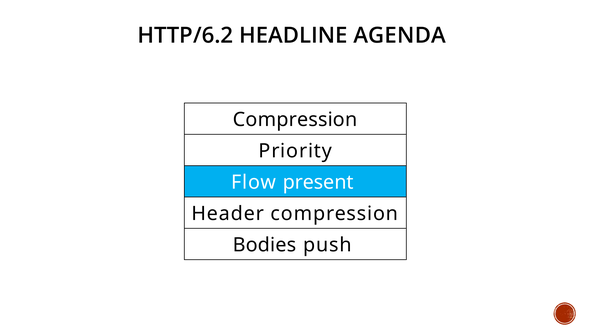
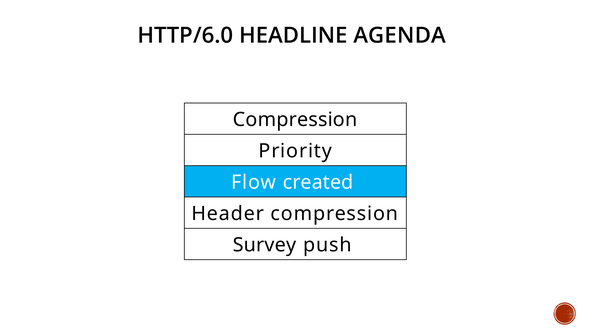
HTTP/6.2: HTTP/6.2 -> HTTP/6.0
present: present -> created
Bodies: Bodies -> Survey
